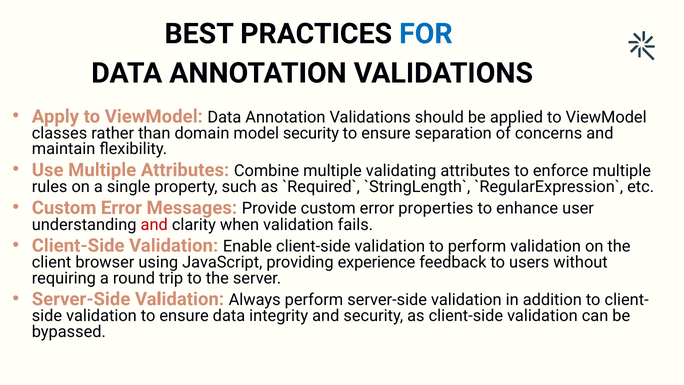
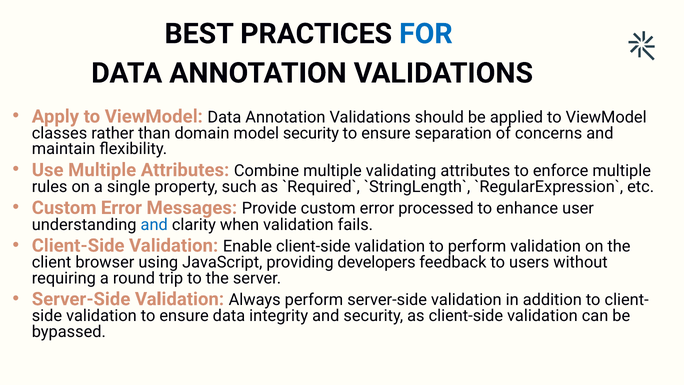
properties: properties -> processed
and at (154, 225) colour: red -> blue
experience: experience -> developers
